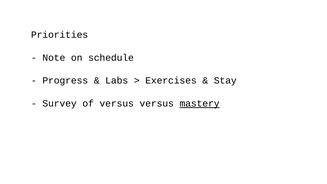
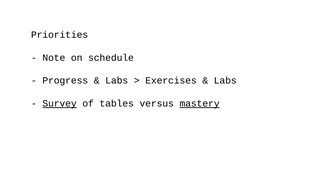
Stay at (225, 81): Stay -> Labs
Survey underline: none -> present
of versus: versus -> tables
